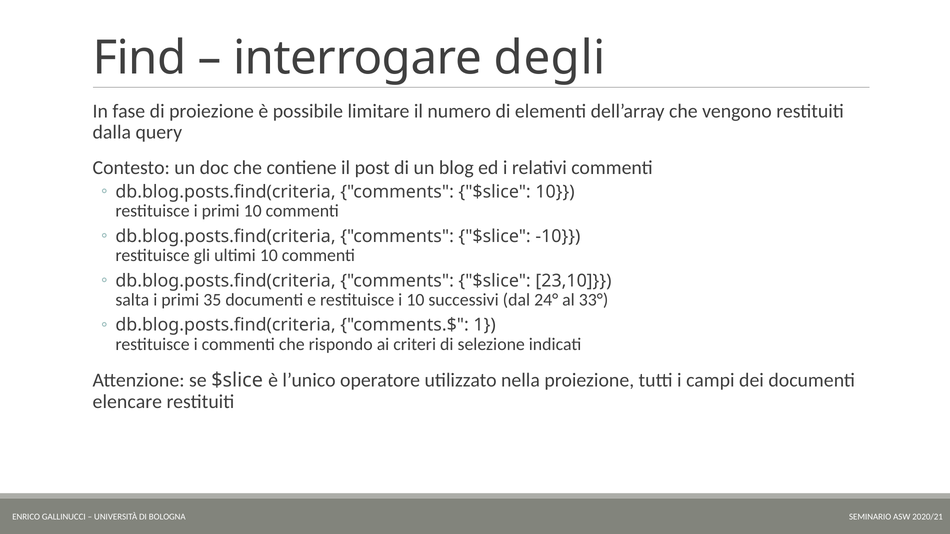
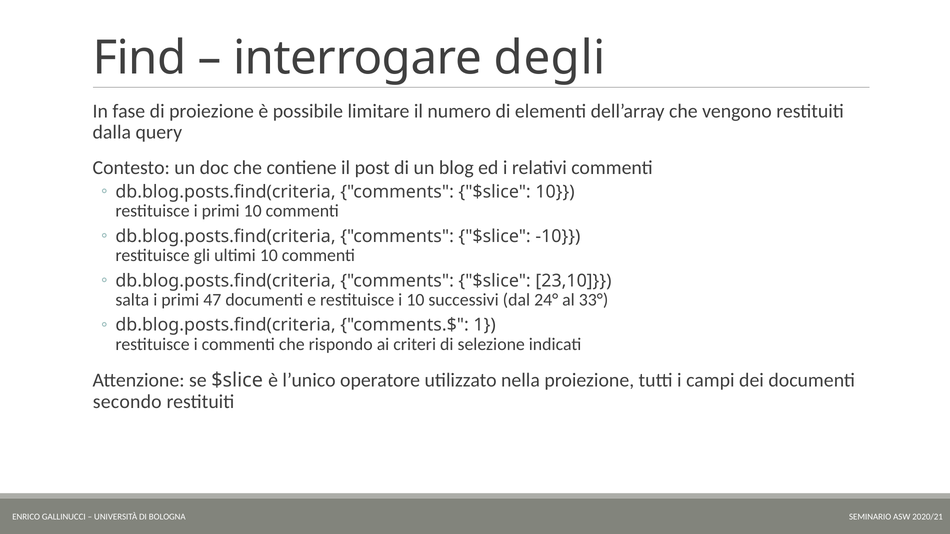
35: 35 -> 47
elencare: elencare -> secondo
